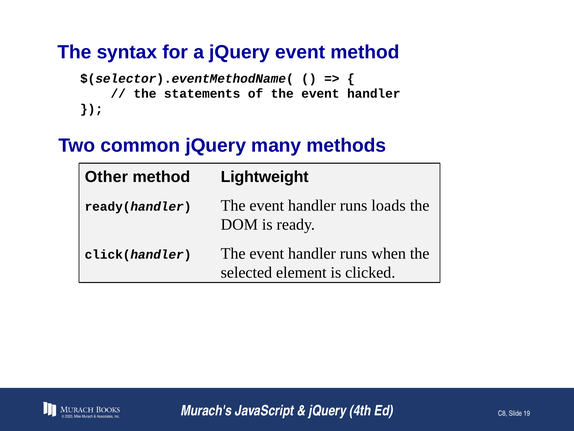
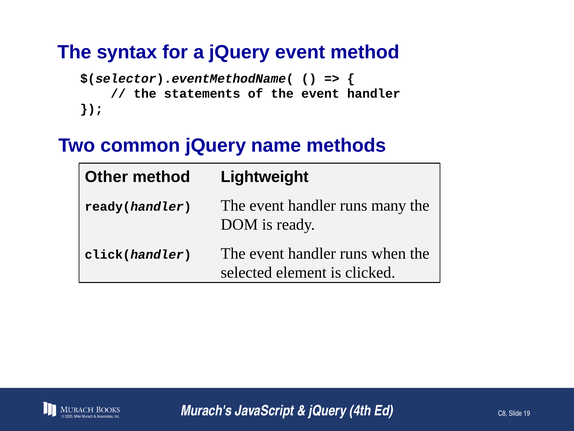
many: many -> name
loads: loads -> many
